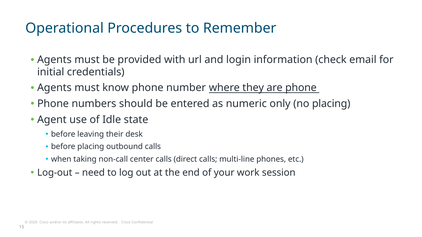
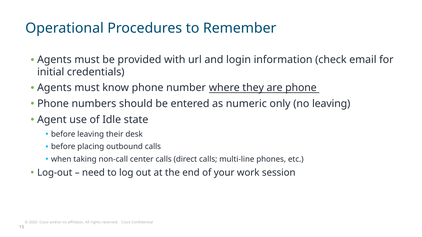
no placing: placing -> leaving
